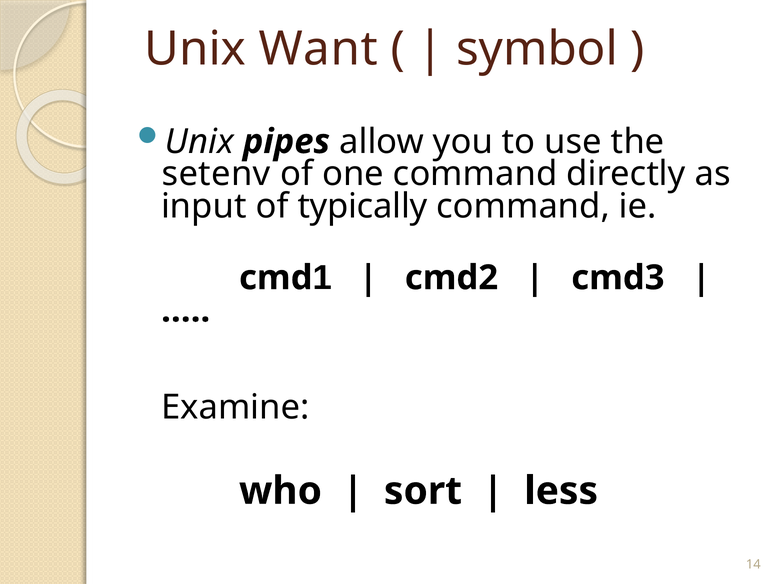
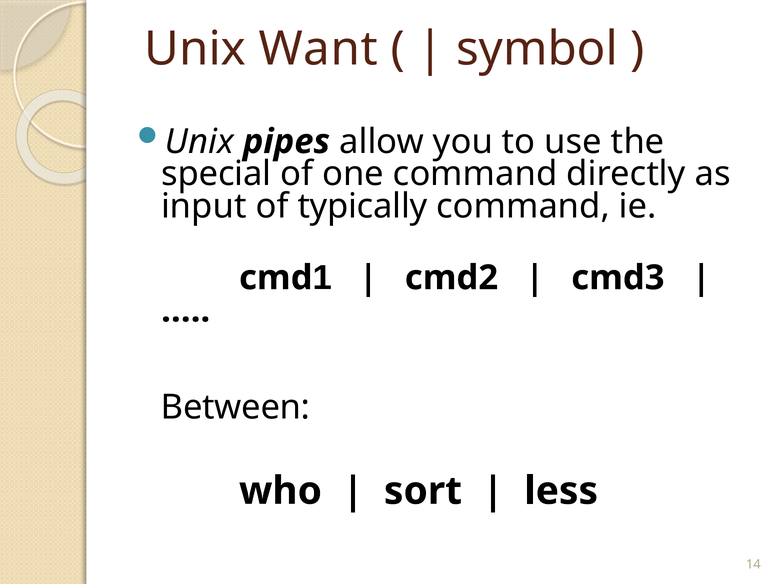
setenv: setenv -> special
Examine: Examine -> Between
